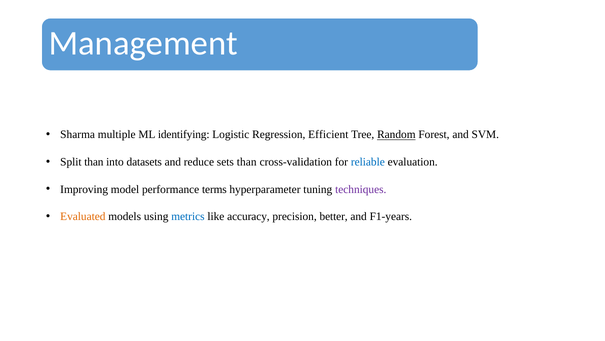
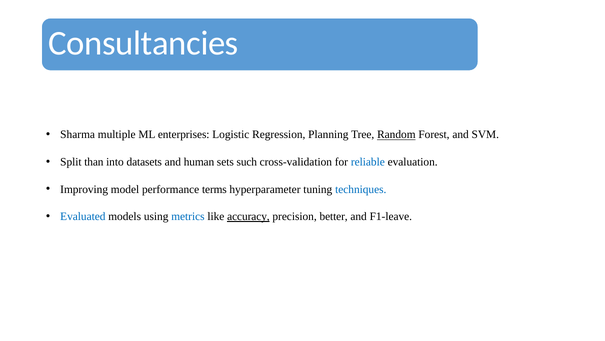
Management: Management -> Consultancies
identifying: identifying -> enterprises
Efficient: Efficient -> Planning
reduce: reduce -> human
sets than: than -> such
techniques colour: purple -> blue
Evaluated colour: orange -> blue
accuracy underline: none -> present
F1-years: F1-years -> F1-leave
